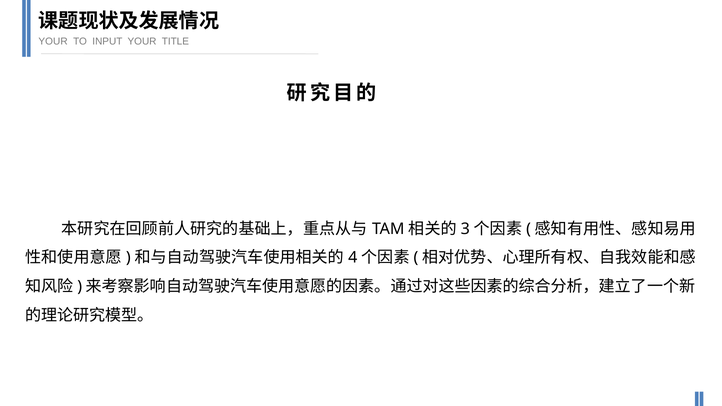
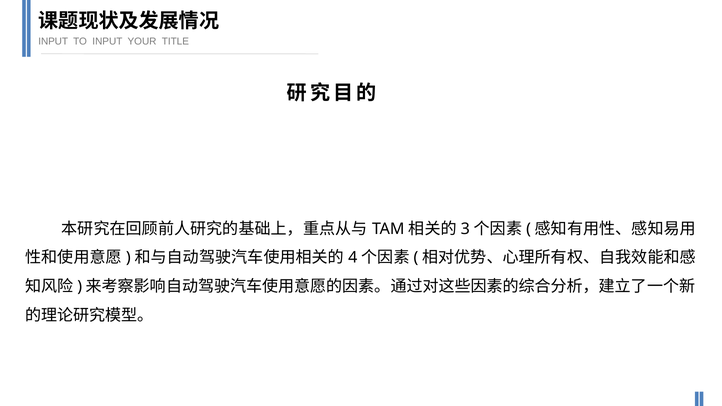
YOUR at (53, 41): YOUR -> INPUT
